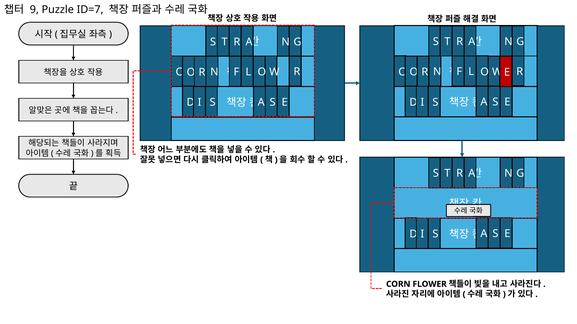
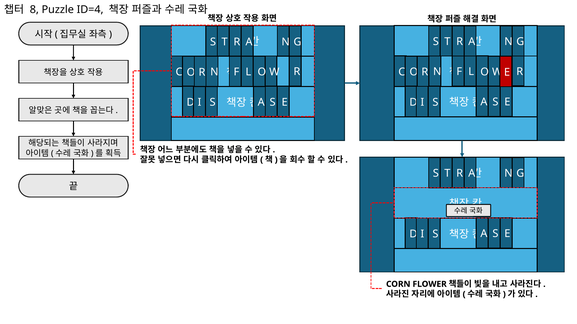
9: 9 -> 8
ID=7: ID=7 -> ID=4
